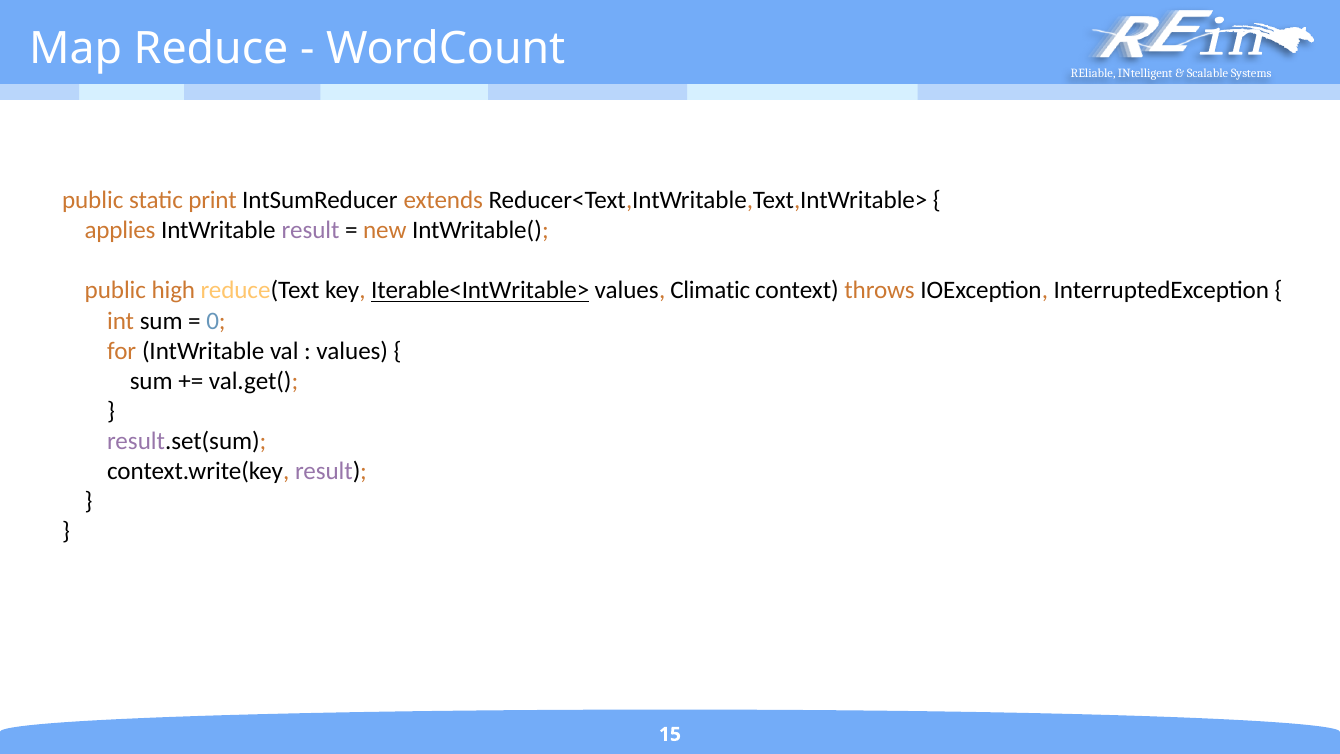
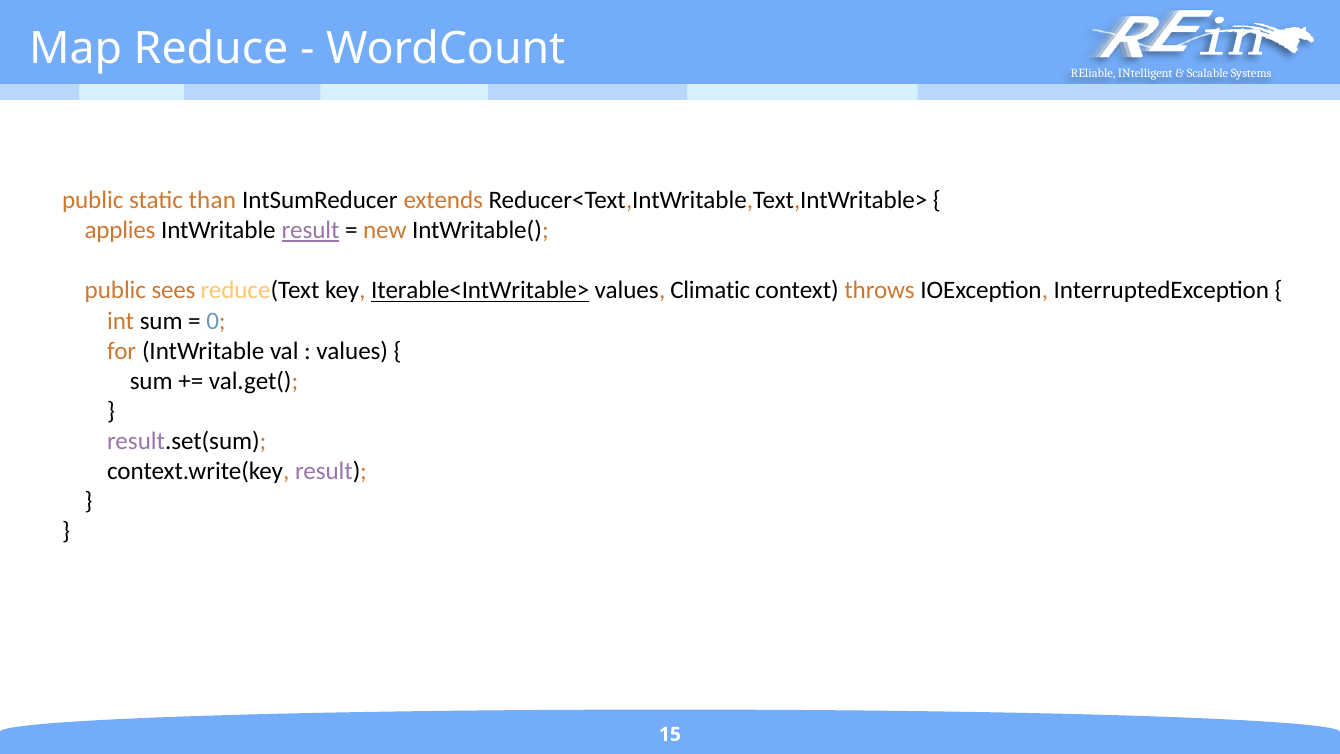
print: print -> than
result at (311, 230) underline: none -> present
high: high -> sees
